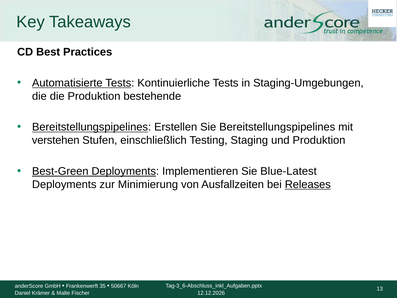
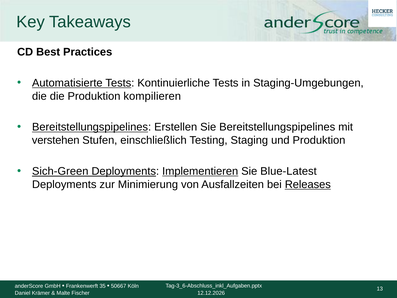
bestehende: bestehende -> kompilieren
Best-Green: Best-Green -> Sich-Green
Implementieren underline: none -> present
